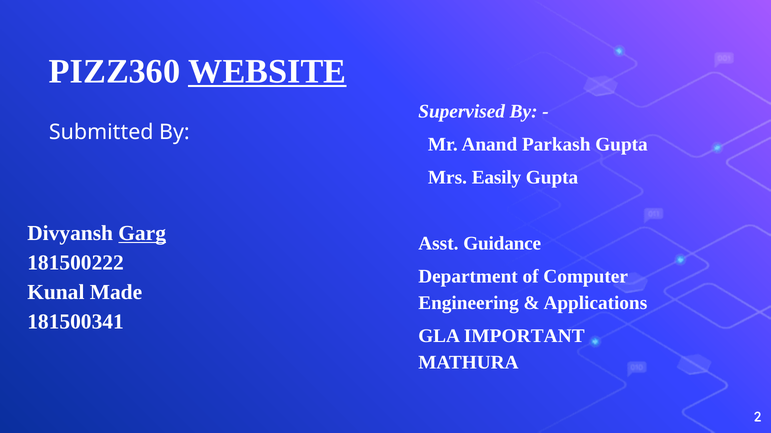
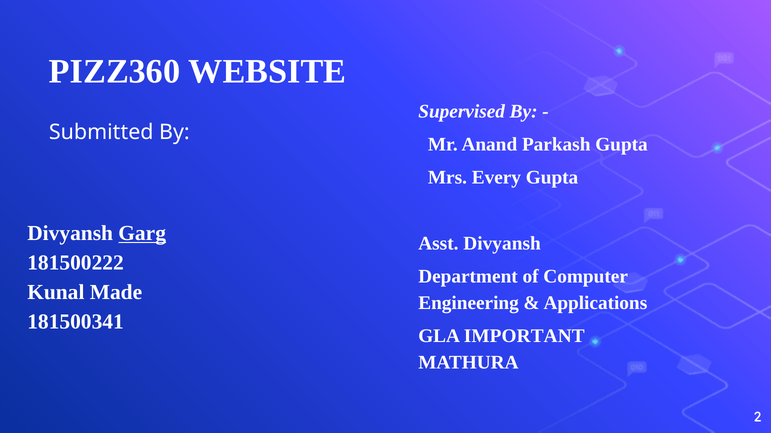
WEBSITE underline: present -> none
Easily: Easily -> Every
Asst Guidance: Guidance -> Divyansh
